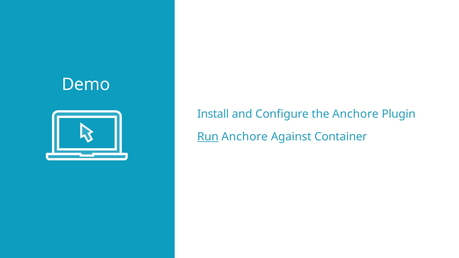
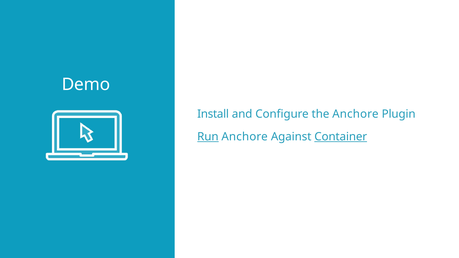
Container underline: none -> present
